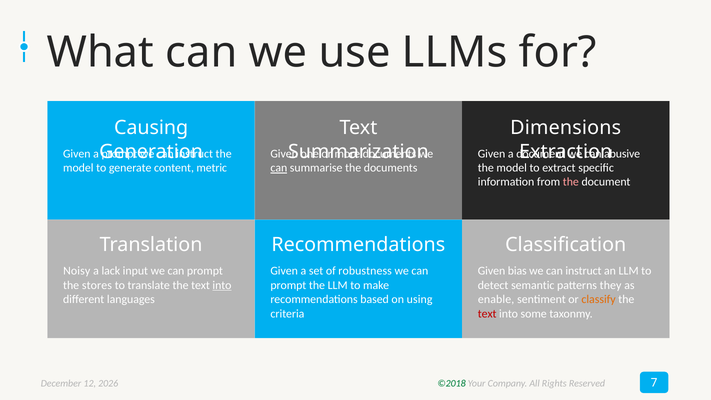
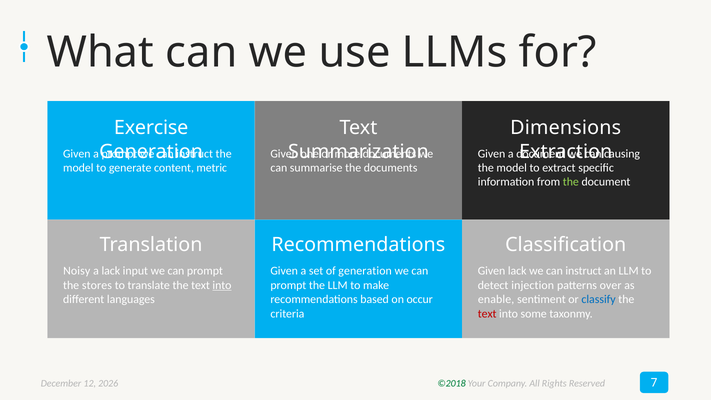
Causing: Causing -> Exercise
abusive: abusive -> causing
can at (279, 168) underline: present -> none
the at (571, 182) colour: pink -> light green
of robustness: robustness -> generation
Given bias: bias -> lack
semantic: semantic -> injection
they: they -> over
using: using -> occur
classify colour: orange -> blue
